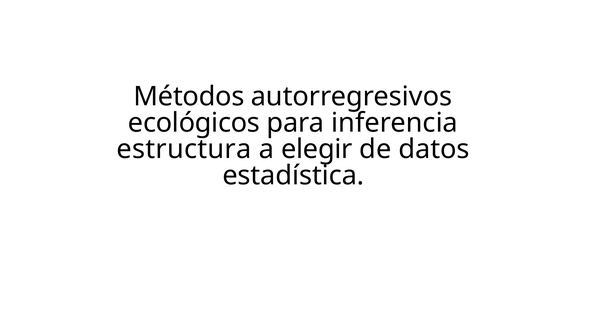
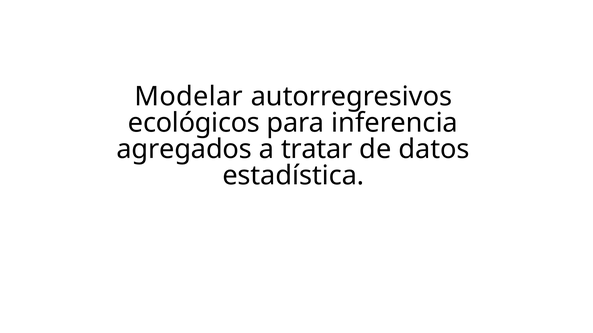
Métodos: Métodos -> Modelar
estructura: estructura -> agregados
elegir: elegir -> tratar
